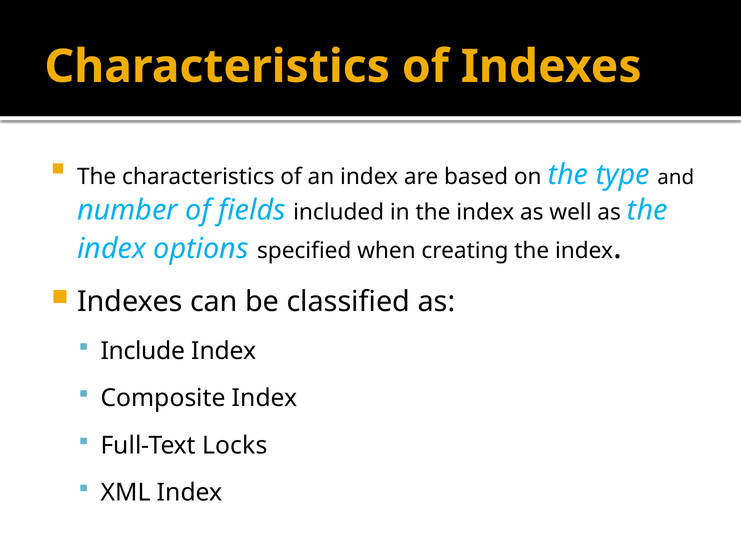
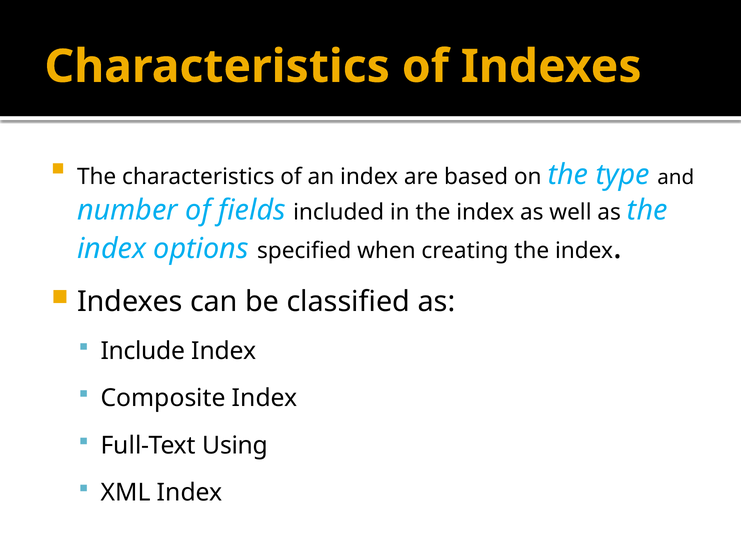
Locks: Locks -> Using
